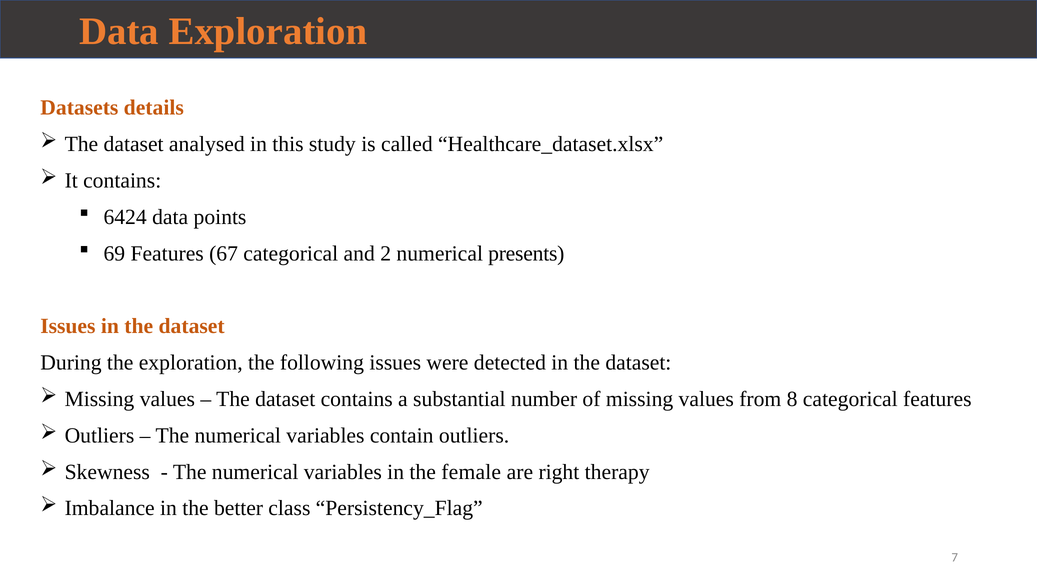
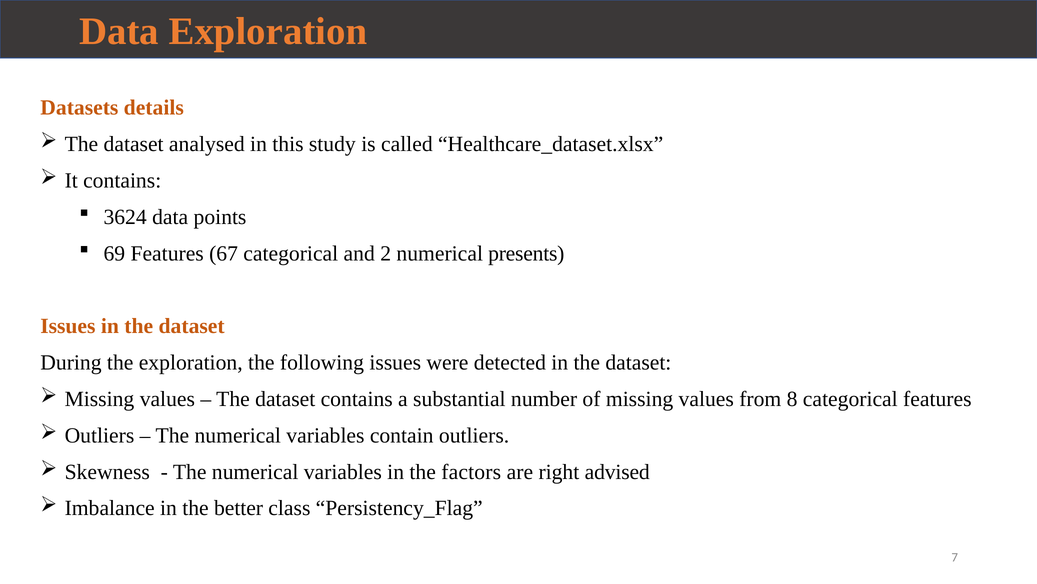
6424: 6424 -> 3624
female: female -> factors
therapy: therapy -> advised
